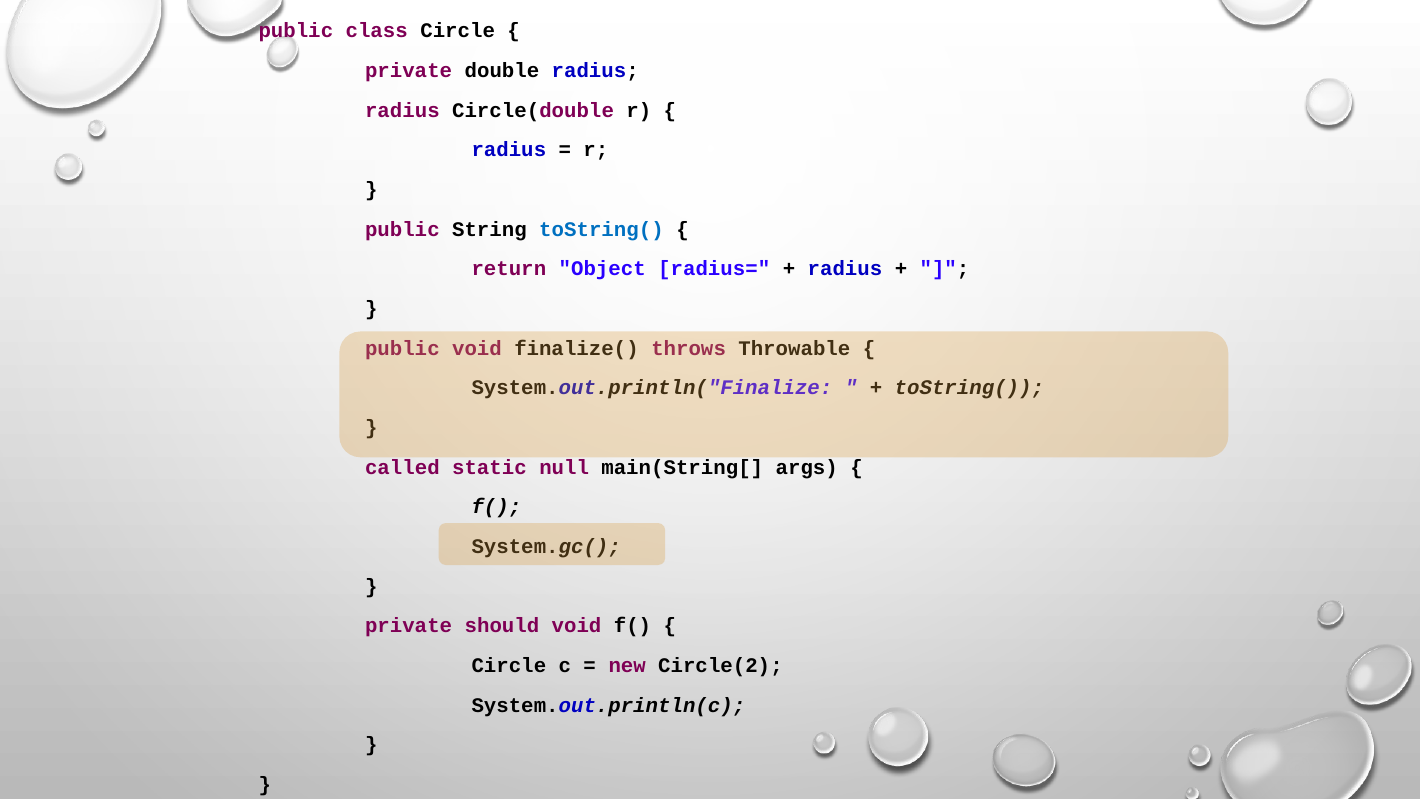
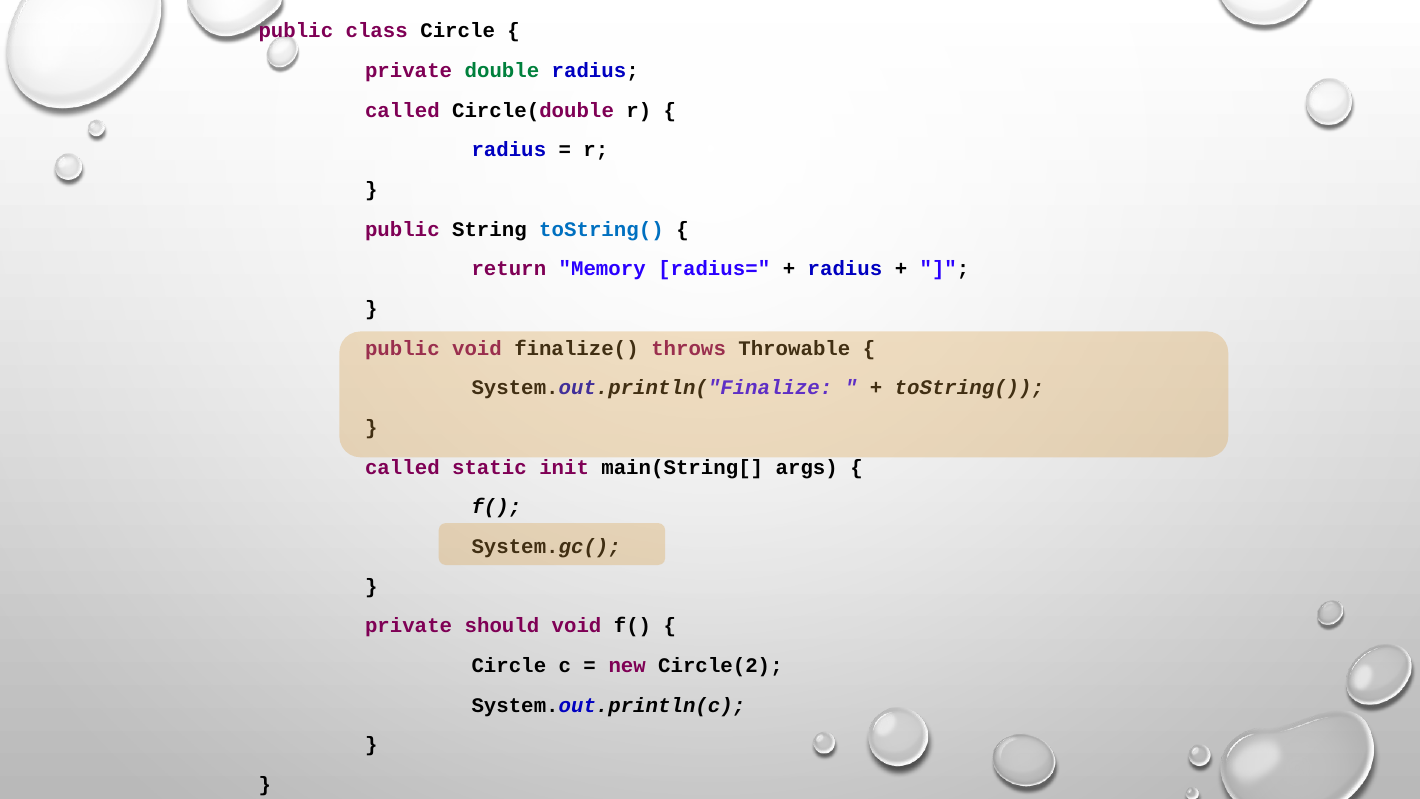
double colour: black -> green
radius at (402, 110): radius -> called
Object: Object -> Memory
null: null -> init
